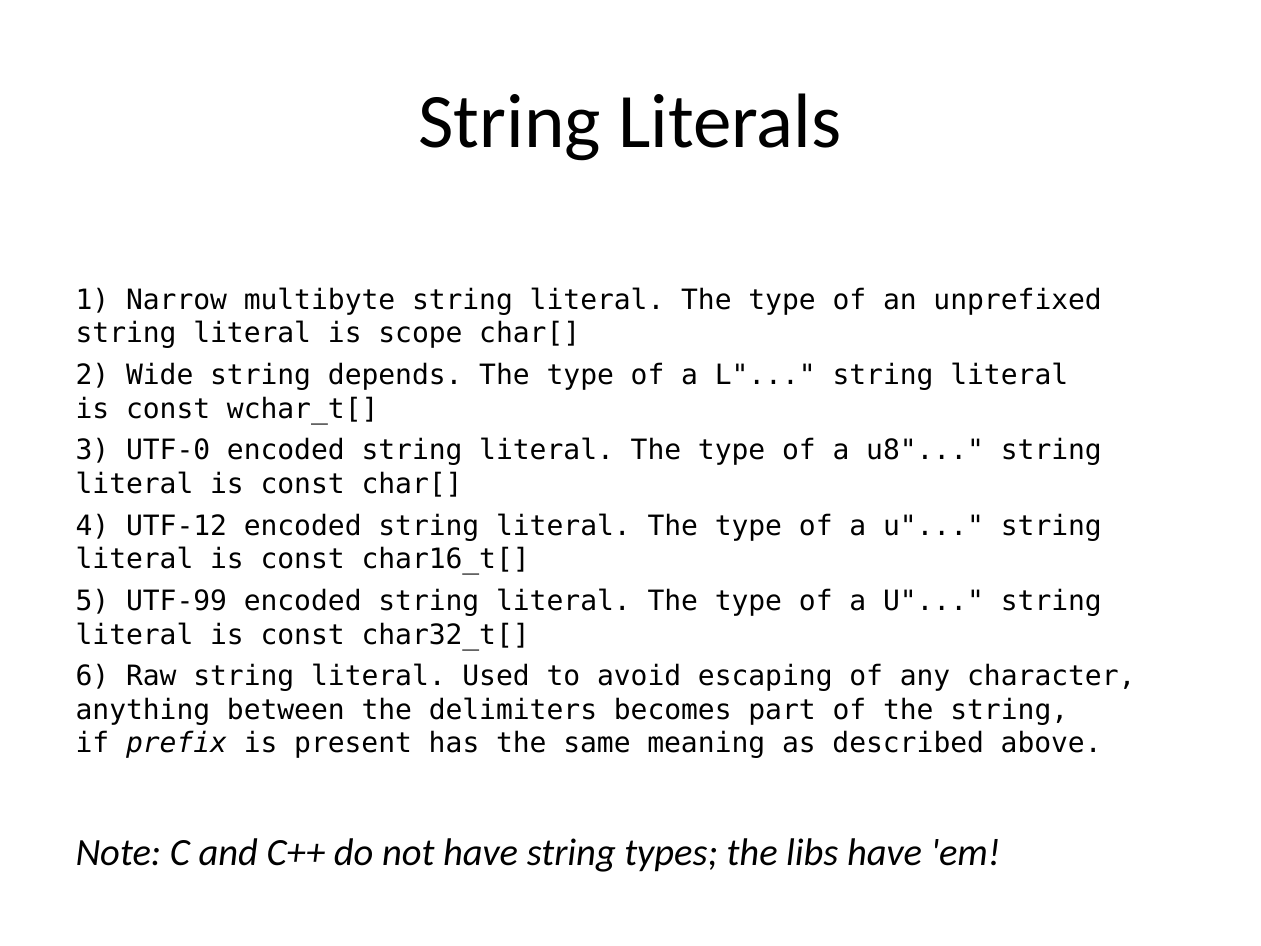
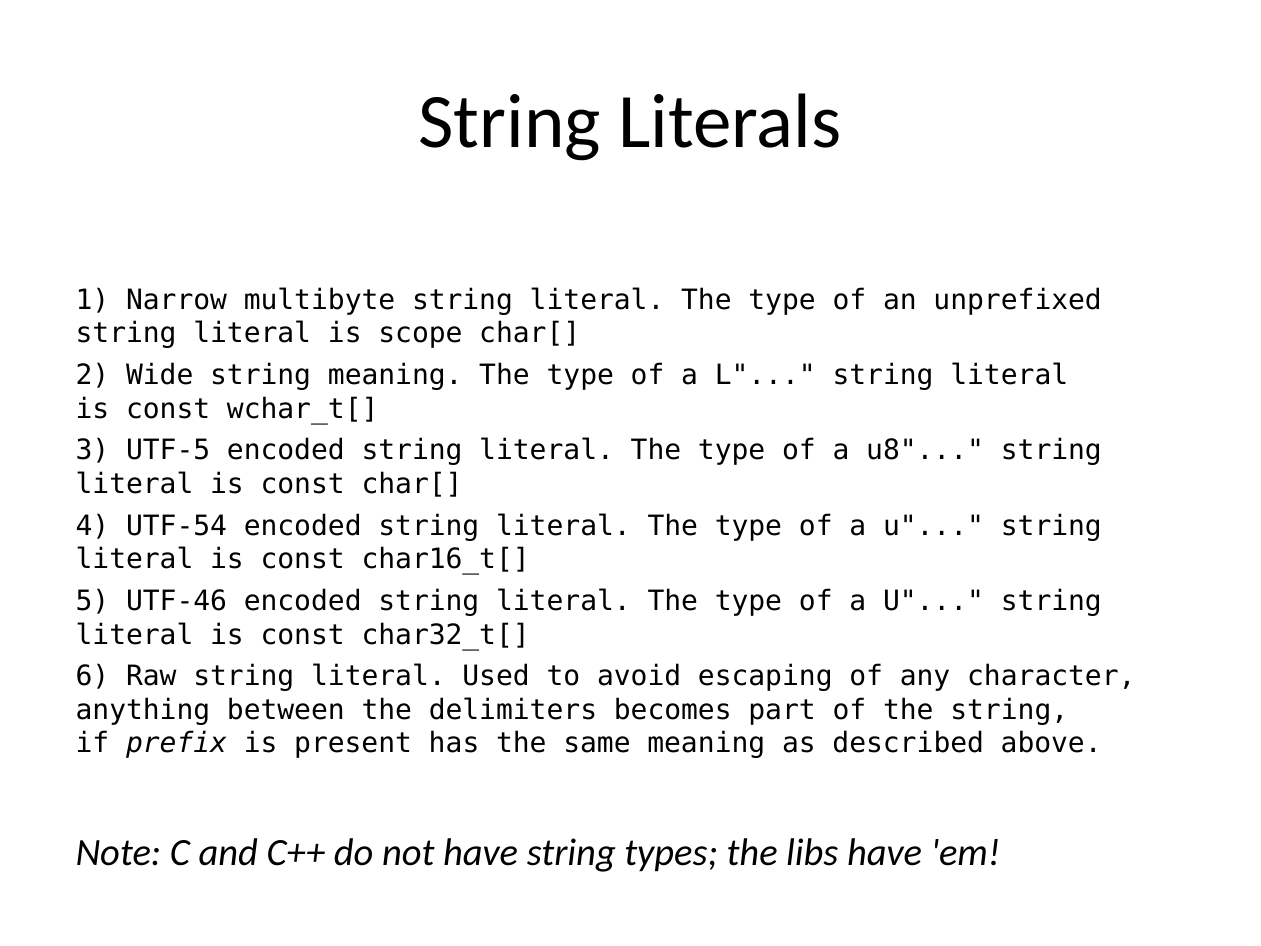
string depends: depends -> meaning
UTF-0: UTF-0 -> UTF-5
UTF-12: UTF-12 -> UTF-54
UTF-99: UTF-99 -> UTF-46
